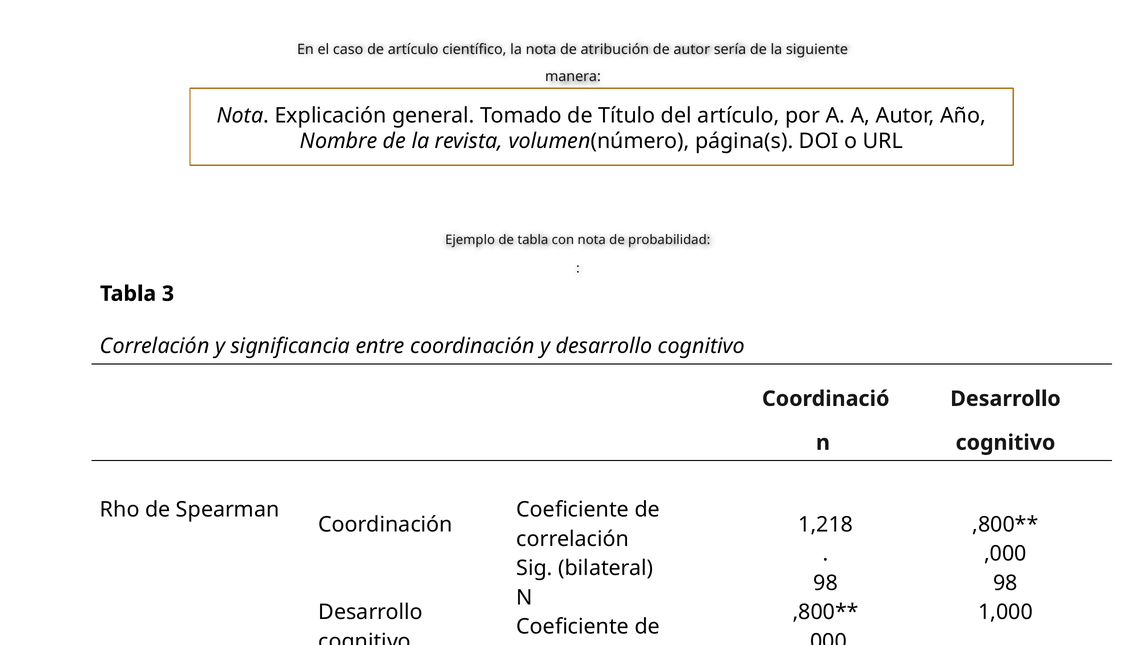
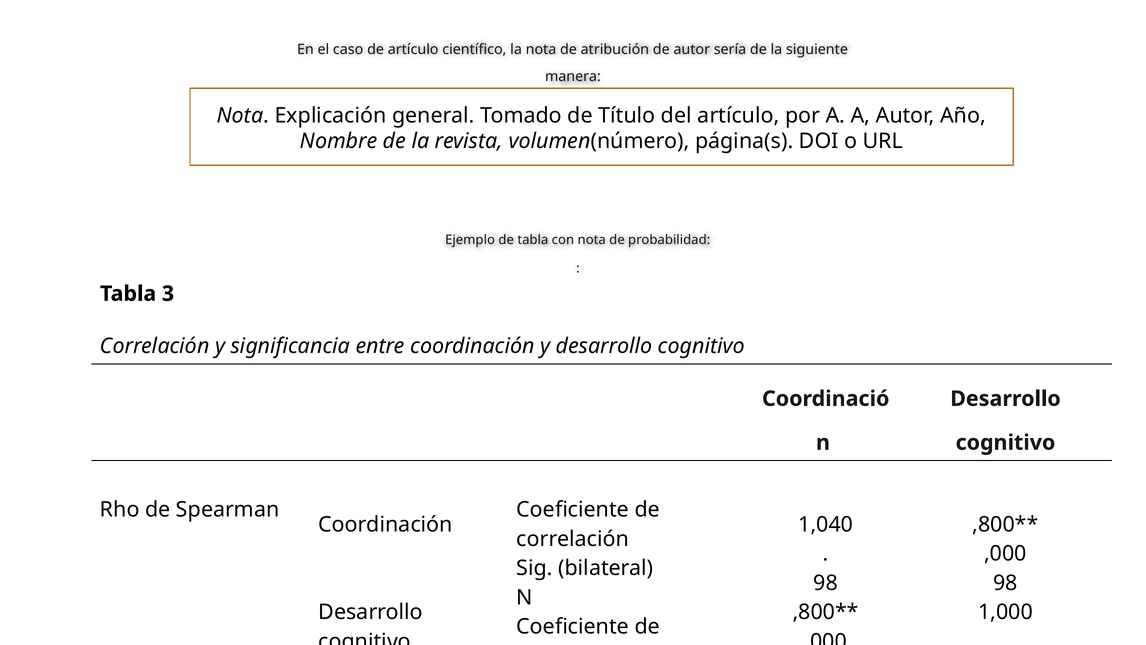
1,218: 1,218 -> 1,040
